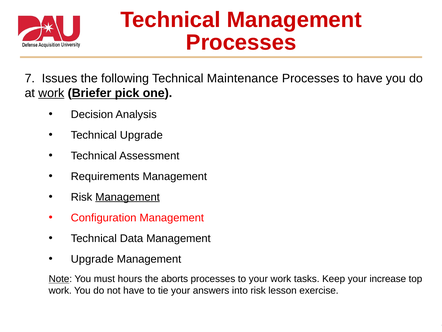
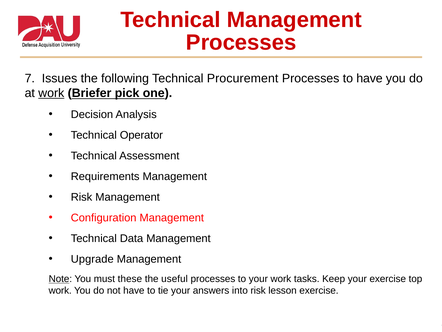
Maintenance: Maintenance -> Procurement
Technical Upgrade: Upgrade -> Operator
Management at (128, 197) underline: present -> none
hours: hours -> these
aborts: aborts -> useful
your increase: increase -> exercise
